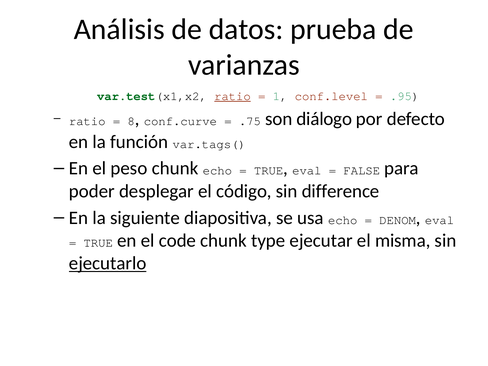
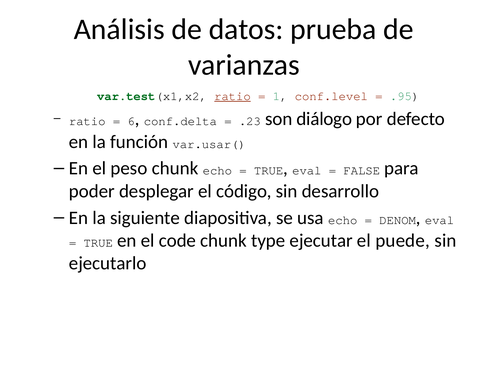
8: 8 -> 6
conf.curve: conf.curve -> conf.delta
.75: .75 -> .23
var.tags(: var.tags( -> var.usar(
difference: difference -> desarrollo
misma: misma -> puede
ejecutarlo underline: present -> none
